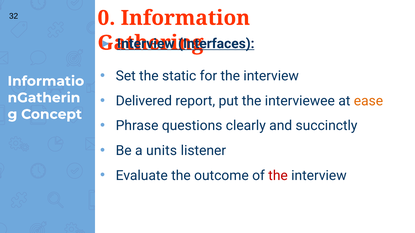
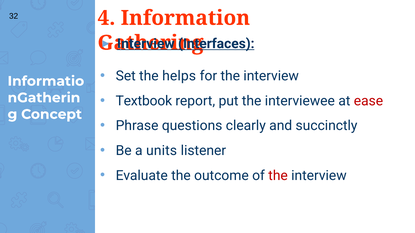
0: 0 -> 4
static: static -> helps
Delivered: Delivered -> Textbook
ease colour: orange -> red
